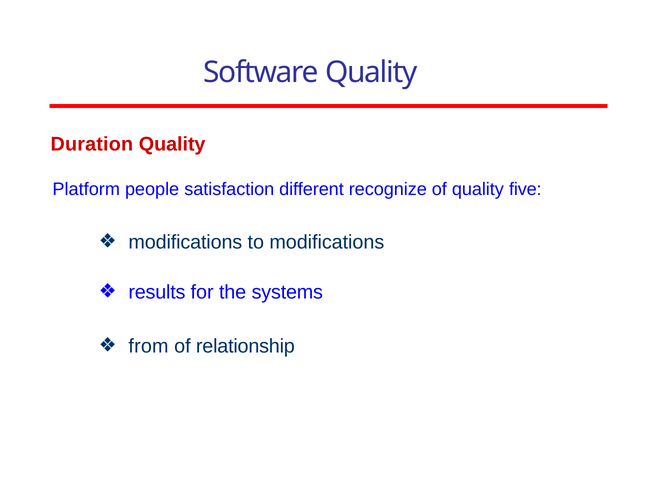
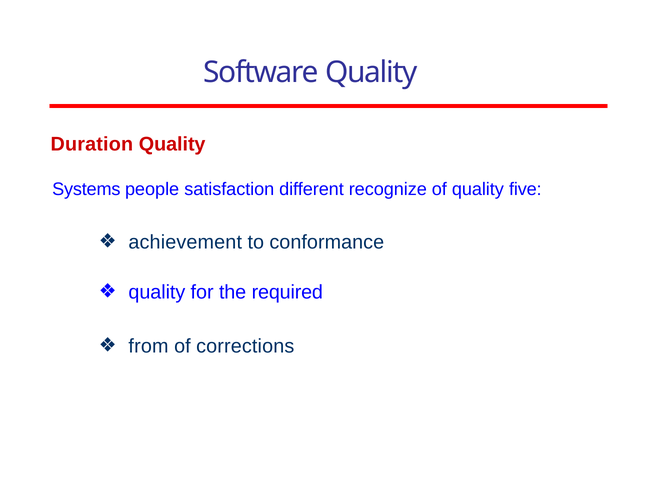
Platform: Platform -> Systems
modifications at (185, 242): modifications -> achievement
to modifications: modifications -> conformance
results at (157, 292): results -> quality
systems: systems -> required
relationship: relationship -> corrections
